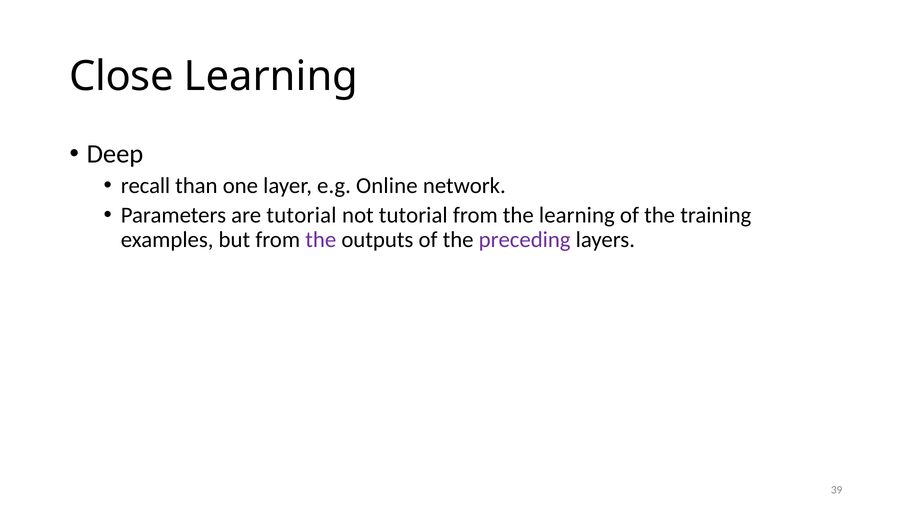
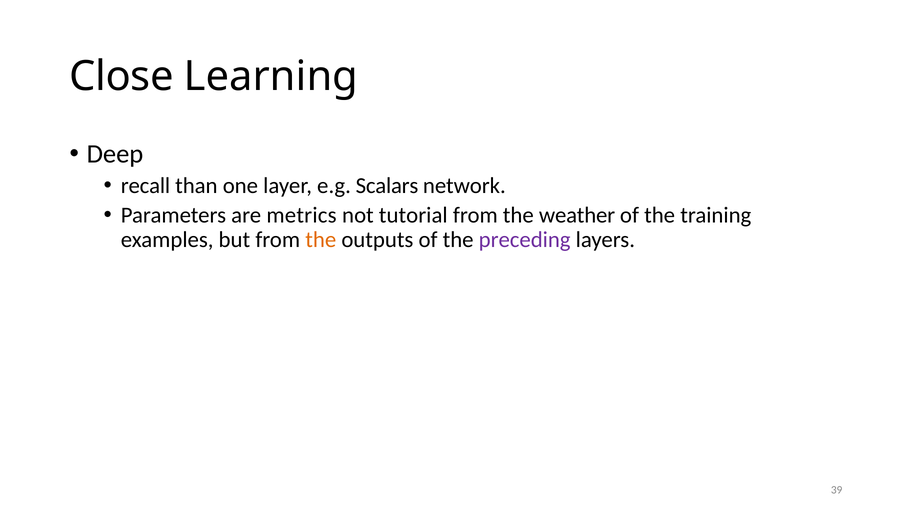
Online: Online -> Scalars
are tutorial: tutorial -> metrics
the learning: learning -> weather
the at (321, 240) colour: purple -> orange
